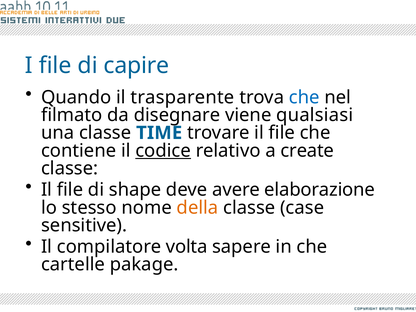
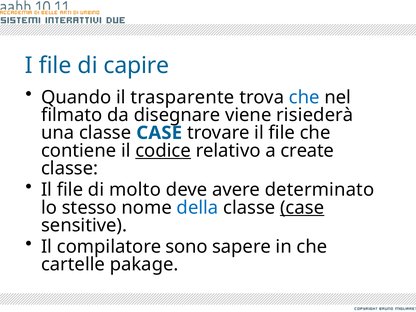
qualsiasi: qualsiasi -> risiederà
una classe TIME: TIME -> CASE
shape: shape -> molto
elaborazione: elaborazione -> determinato
della colour: orange -> blue
case at (302, 208) underline: none -> present
volta: volta -> sono
